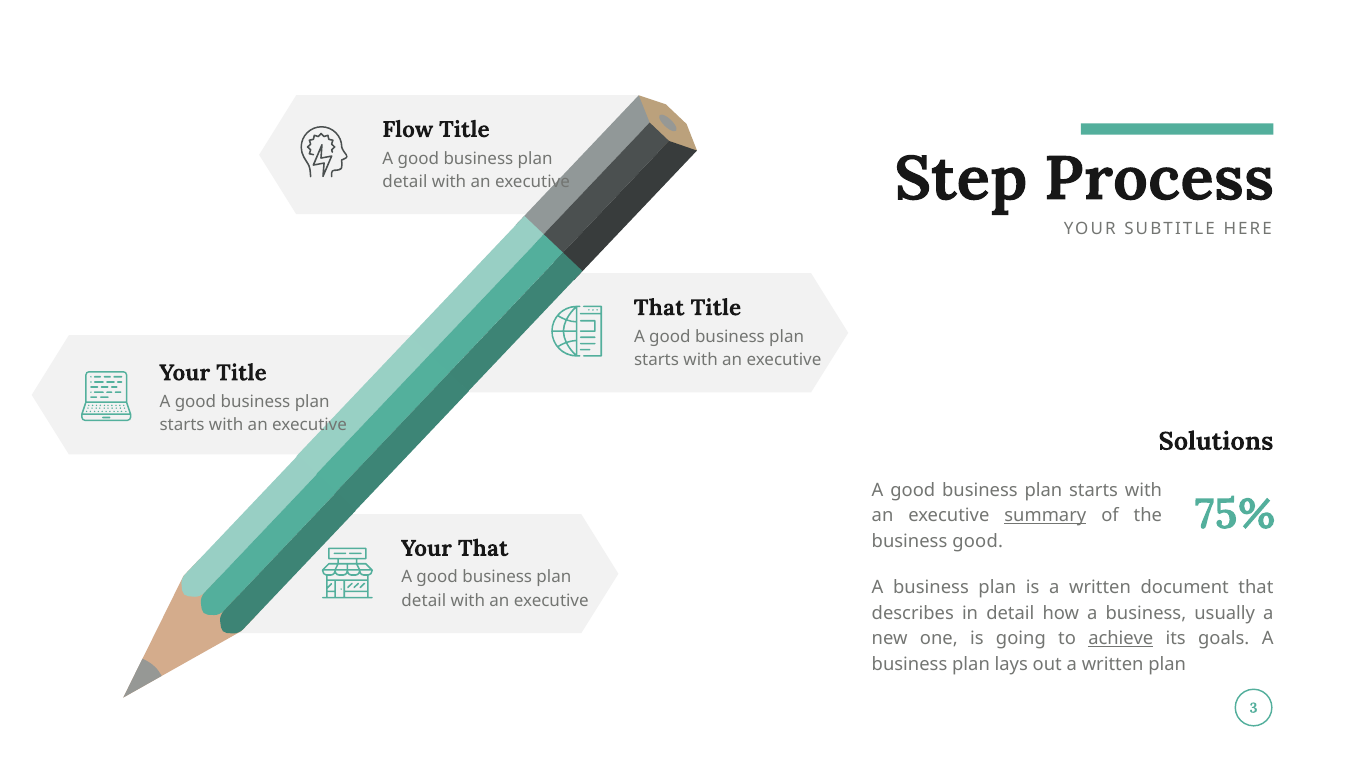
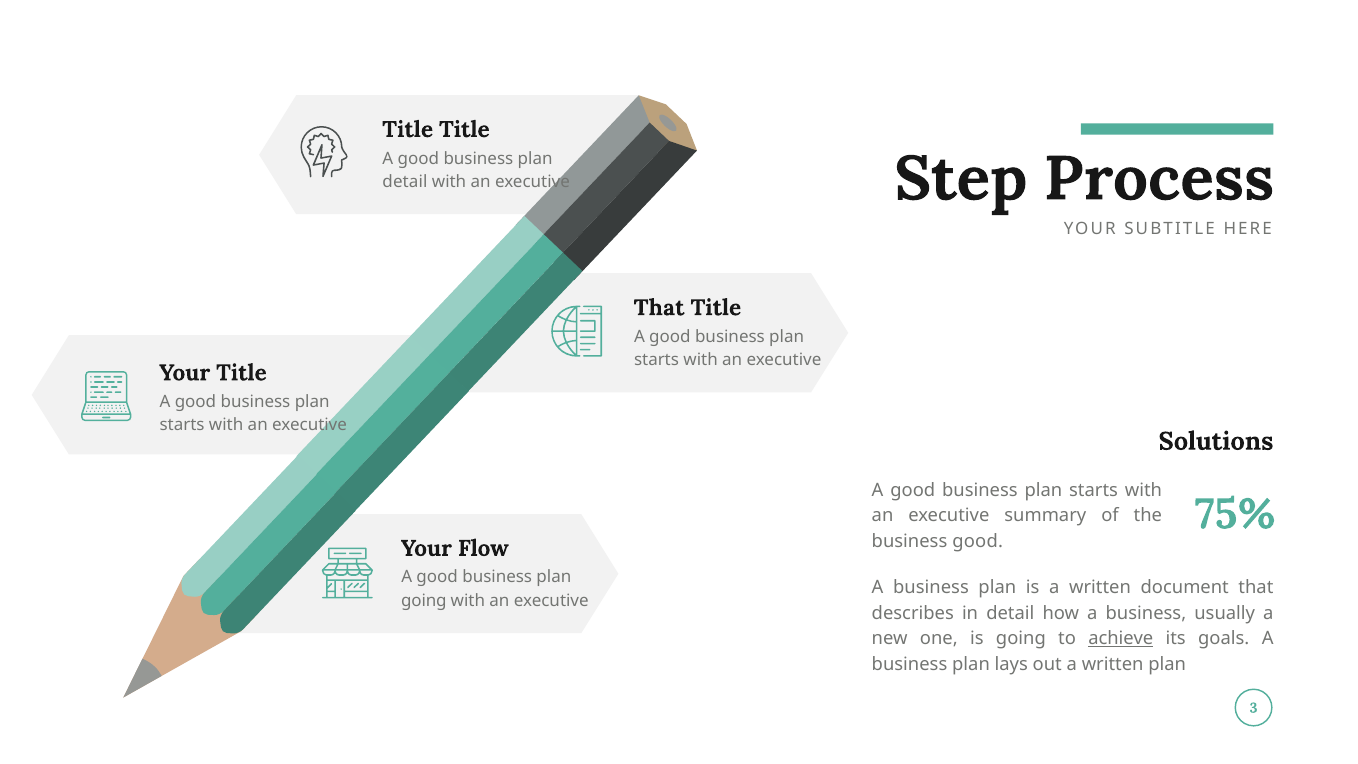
Flow at (408, 130): Flow -> Title
summary underline: present -> none
Your That: That -> Flow
detail at (424, 601): detail -> going
